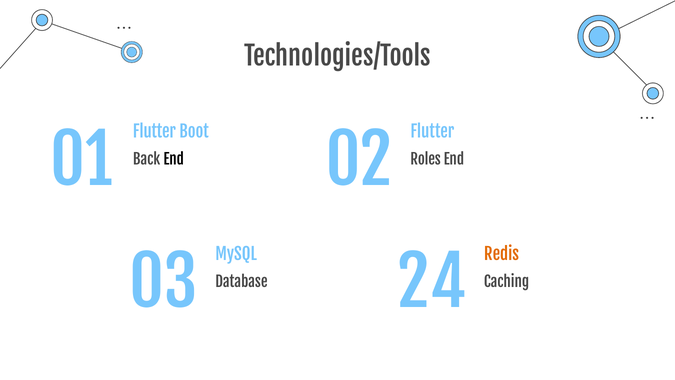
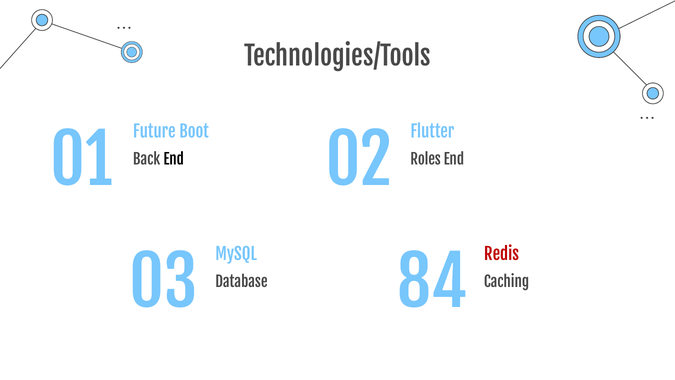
Flutter at (154, 132): Flutter -> Future
Redis colour: orange -> red
24: 24 -> 84
